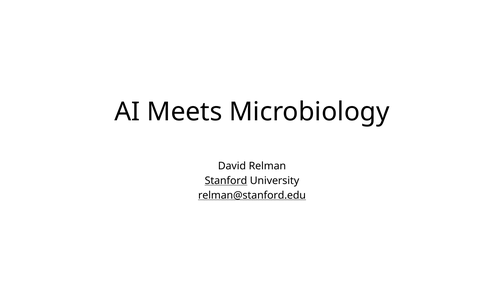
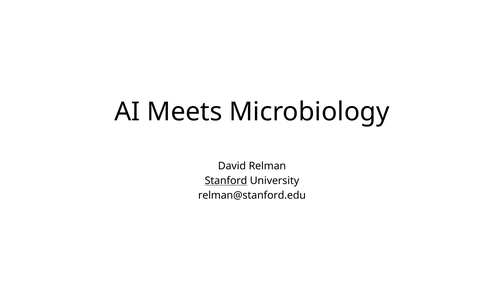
relman@stanford.edu underline: present -> none
